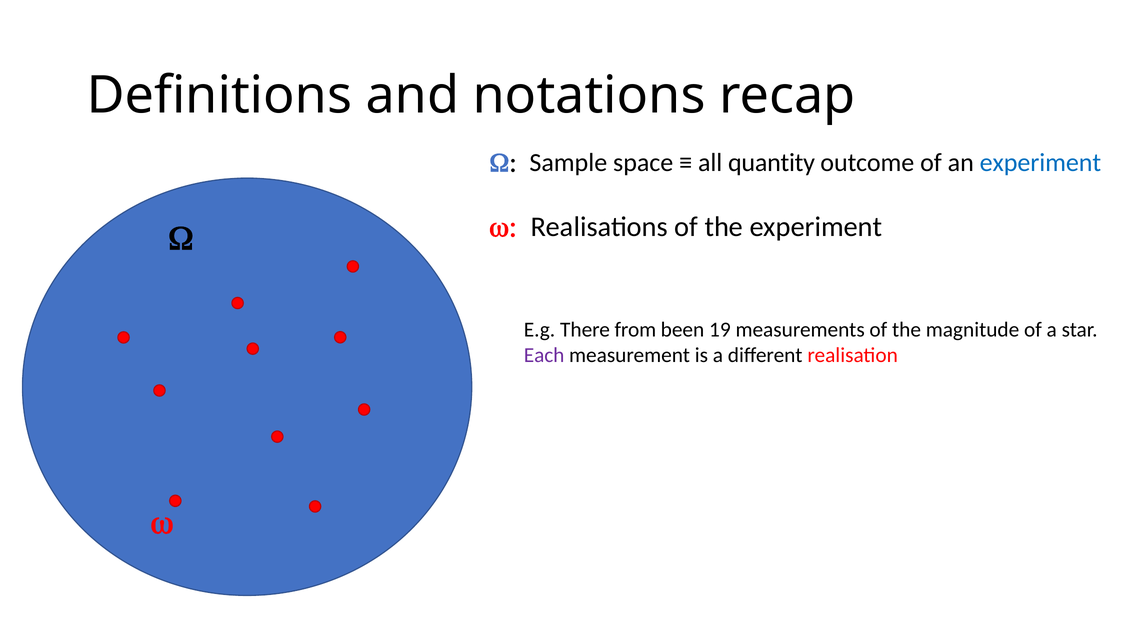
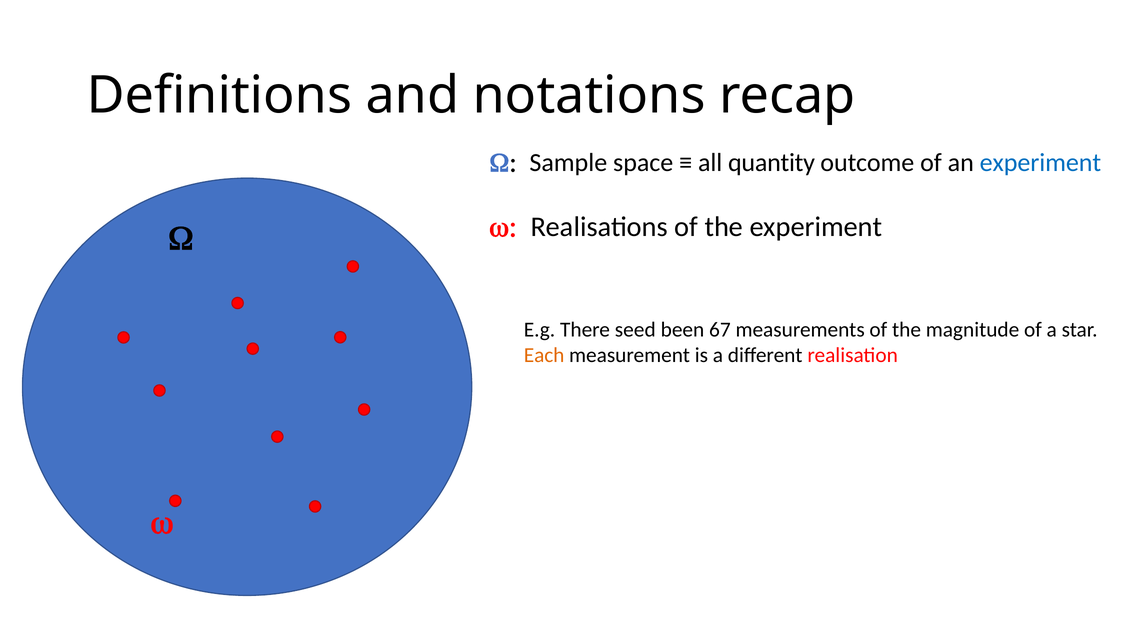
from: from -> seed
19: 19 -> 67
Each colour: purple -> orange
